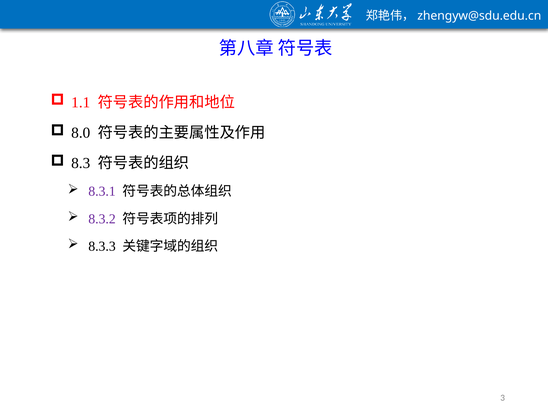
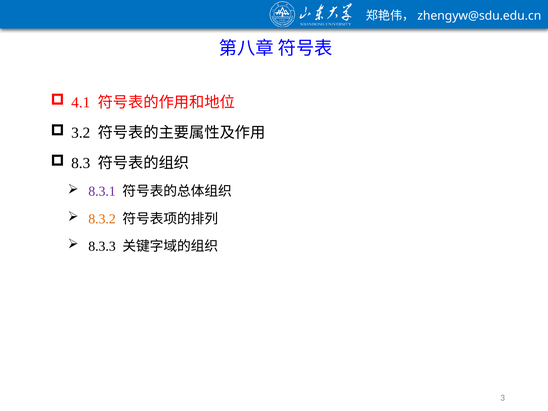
1.1: 1.1 -> 4.1
8.0: 8.0 -> 3.2
8.3.2 colour: purple -> orange
